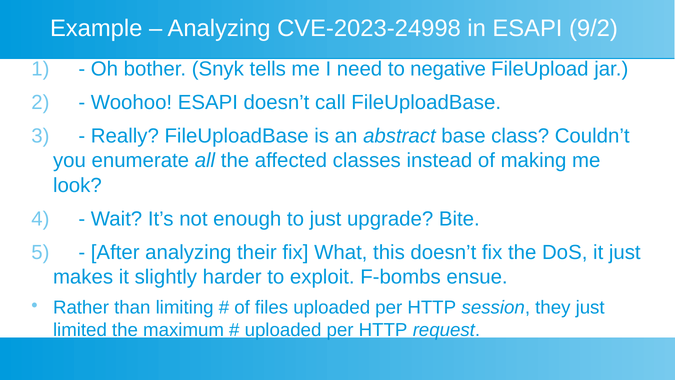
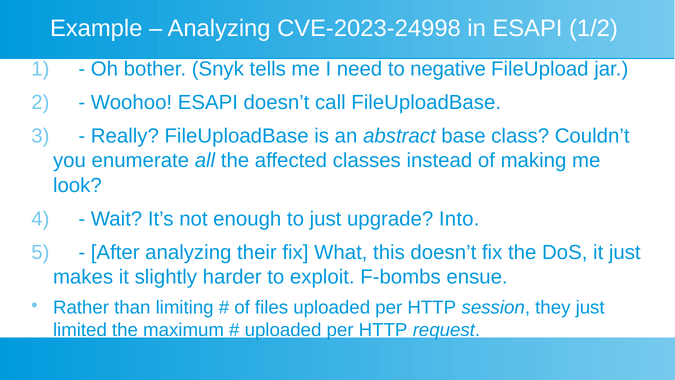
9/2: 9/2 -> 1/2
Bite: Bite -> Into
